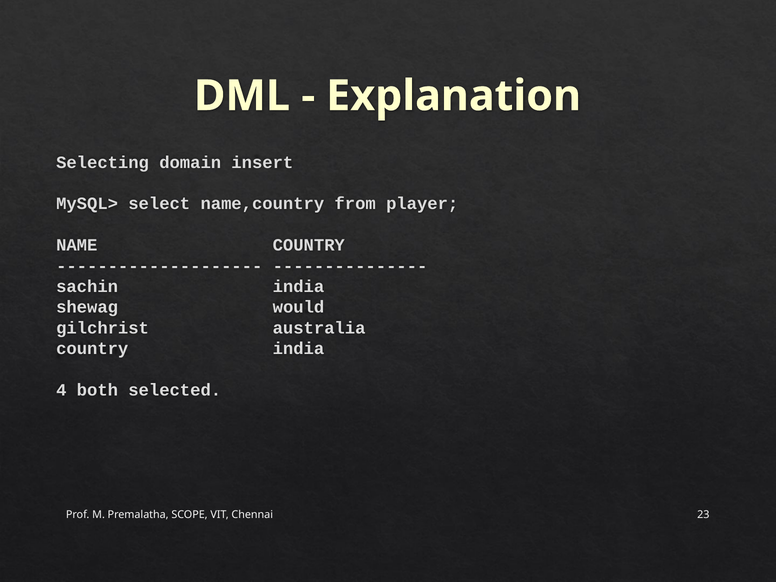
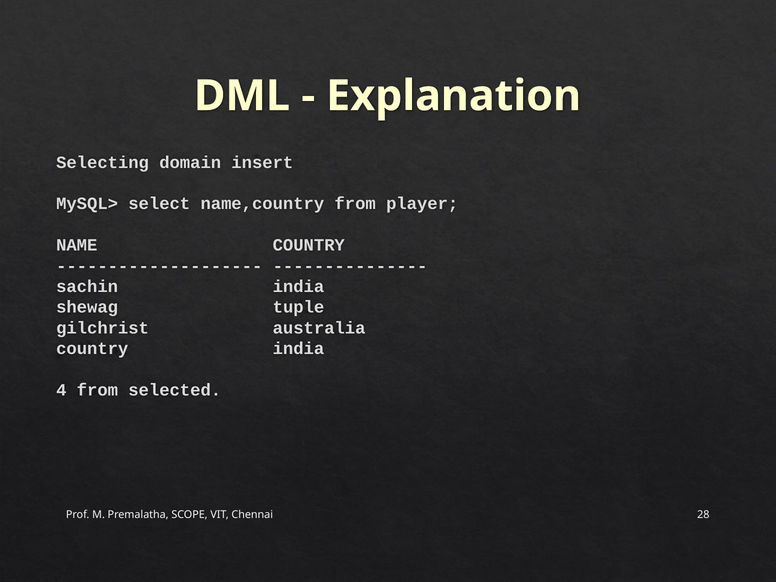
would: would -> tuple
4 both: both -> from
23: 23 -> 28
